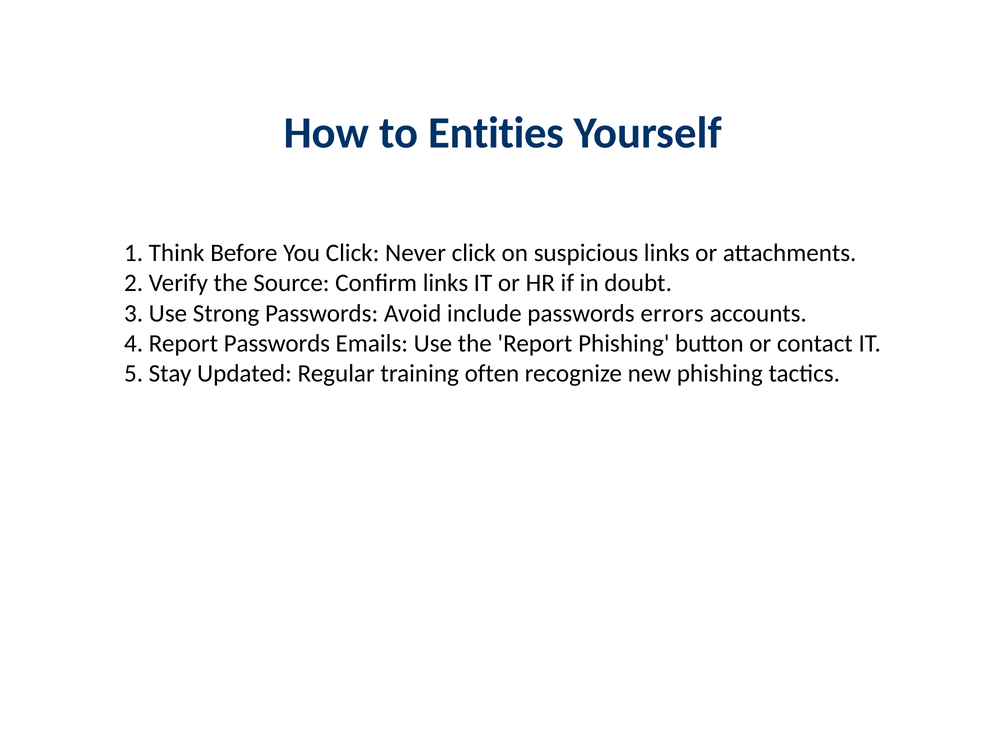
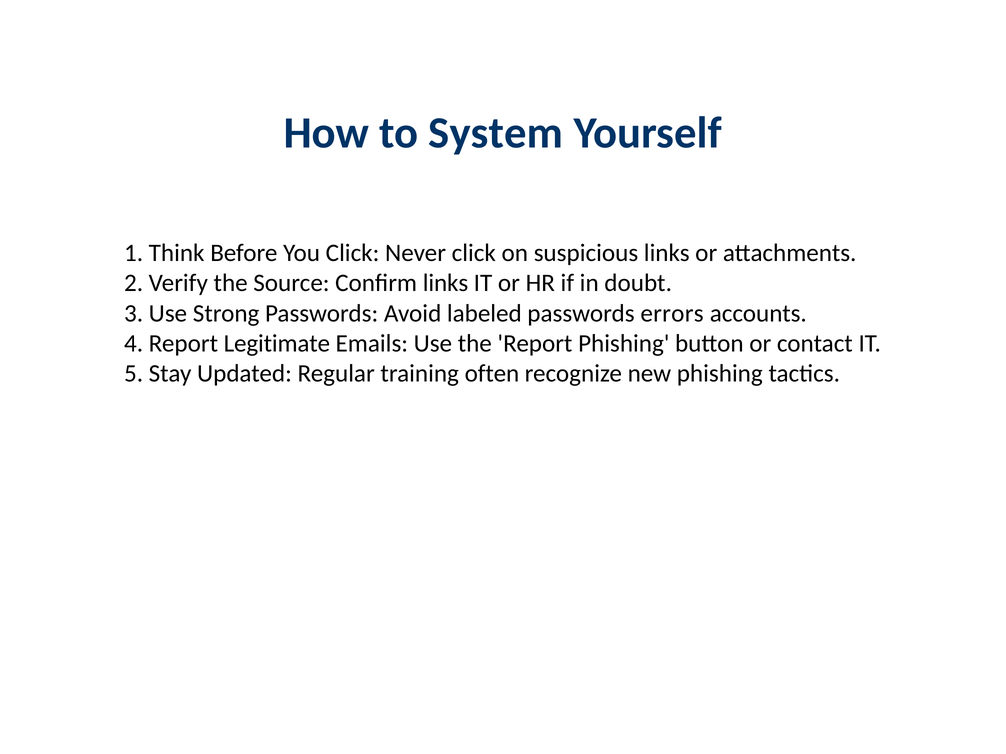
Entities: Entities -> System
include: include -> labeled
Report Passwords: Passwords -> Legitimate
